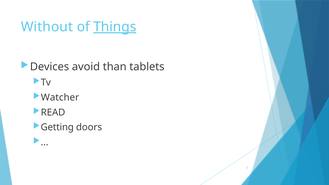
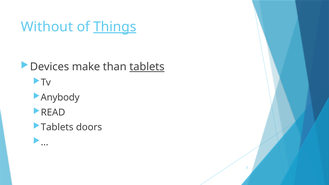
avoid: avoid -> make
tablets at (147, 67) underline: none -> present
Watcher: Watcher -> Anybody
Getting at (57, 127): Getting -> Tablets
